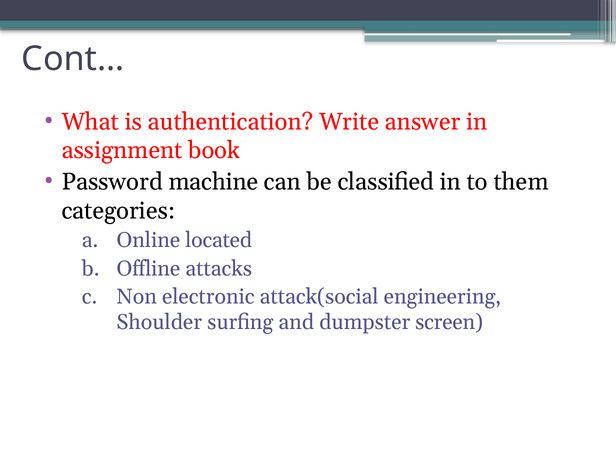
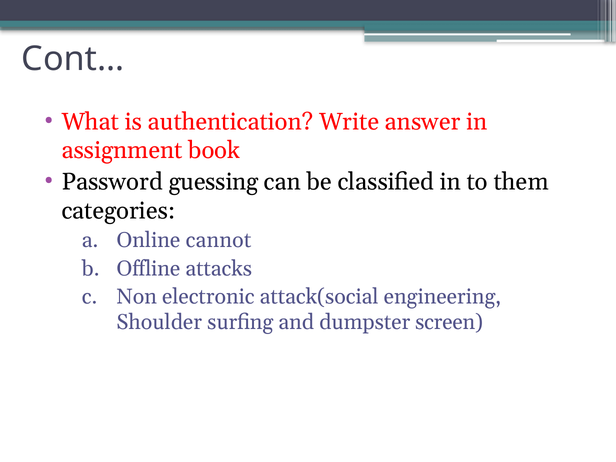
machine: machine -> guessing
located: located -> cannot
